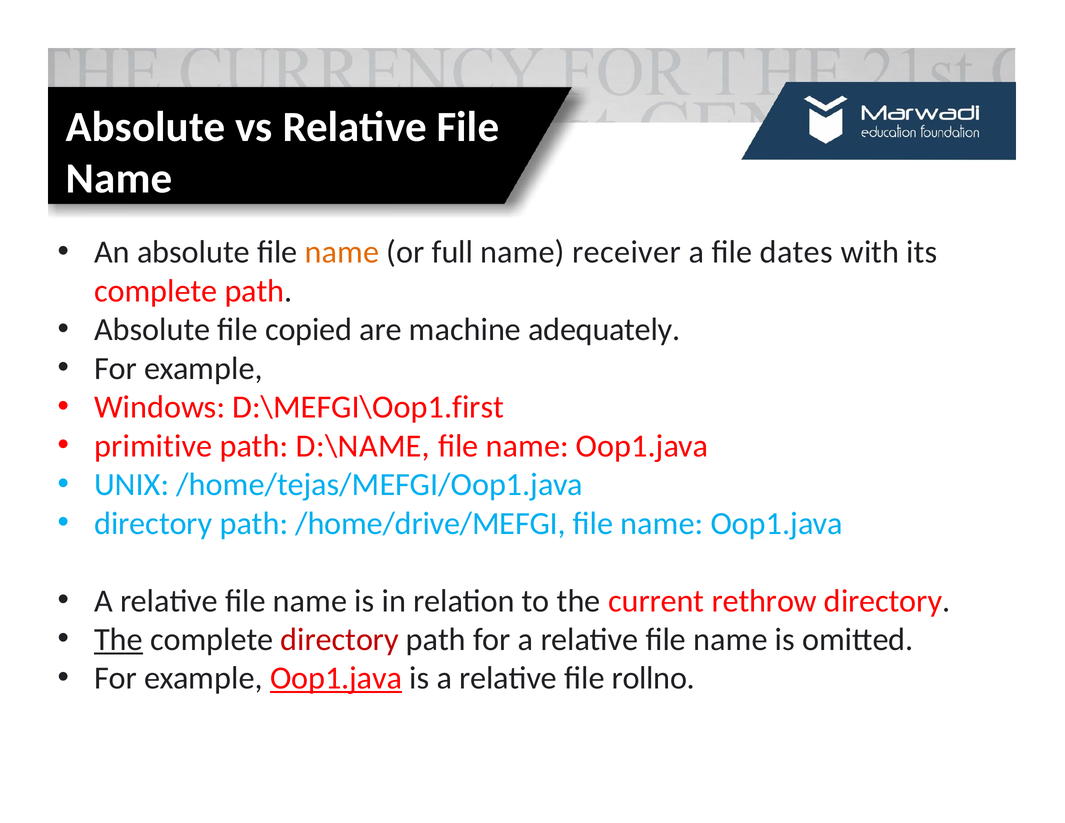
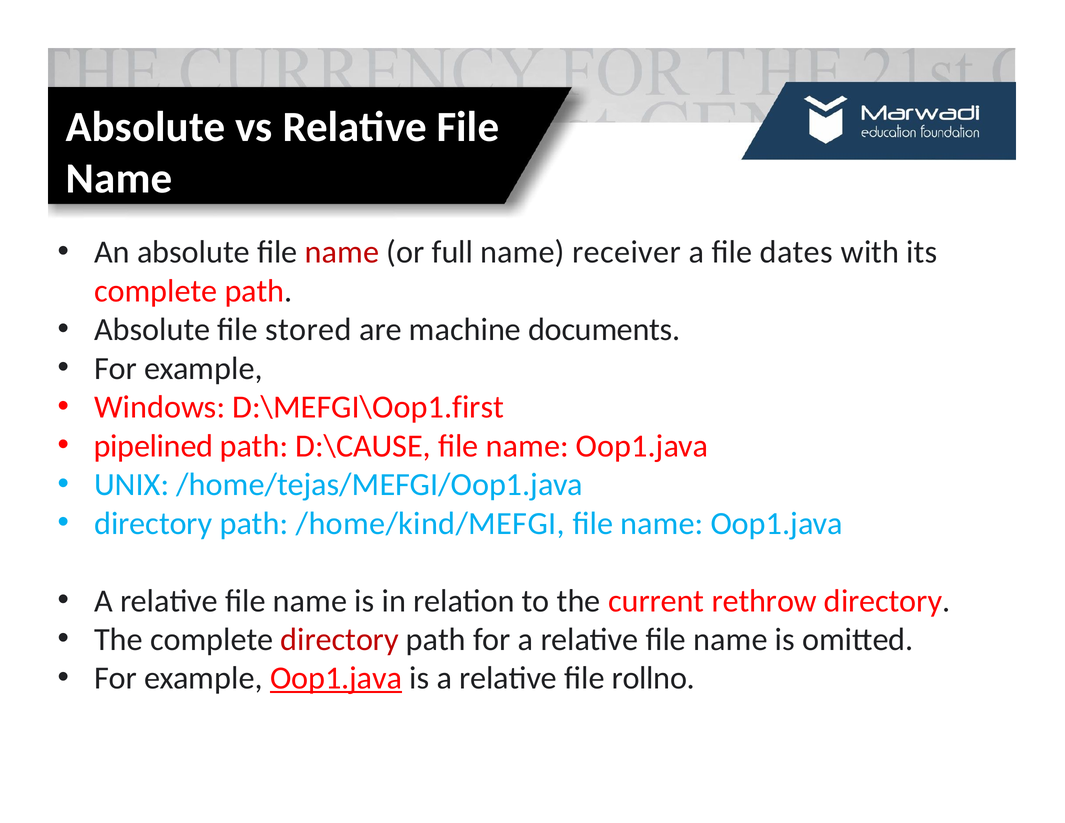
name at (342, 252) colour: orange -> red
copied: copied -> stored
adequately: adequately -> documents
primitive: primitive -> pipelined
D:\NAME: D:\NAME -> D:\CAUSE
/home/drive/MEFGI: /home/drive/MEFGI -> /home/kind/MEFGI
The at (119, 640) underline: present -> none
